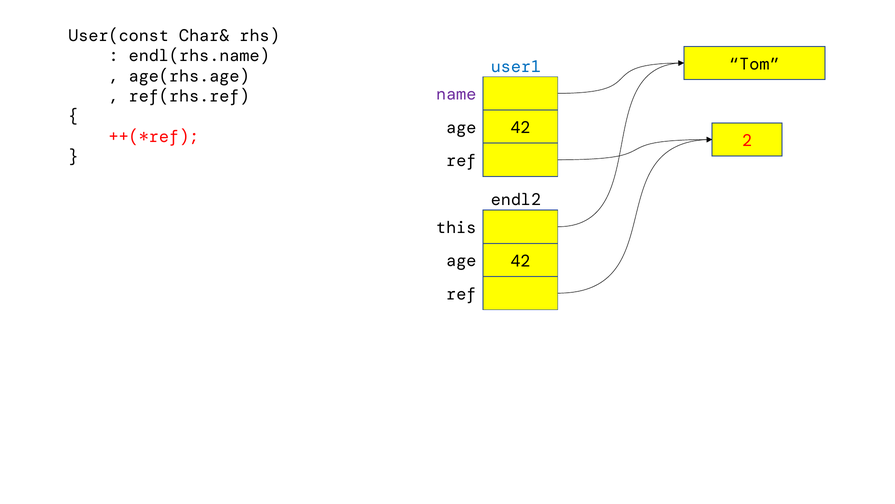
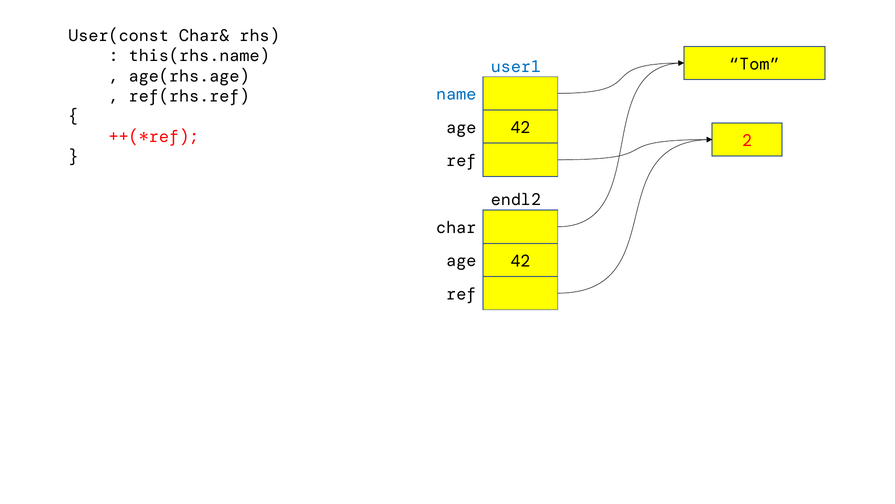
endl(rhs.name: endl(rhs.name -> this(rhs.name
name colour: purple -> blue
this: this -> char
